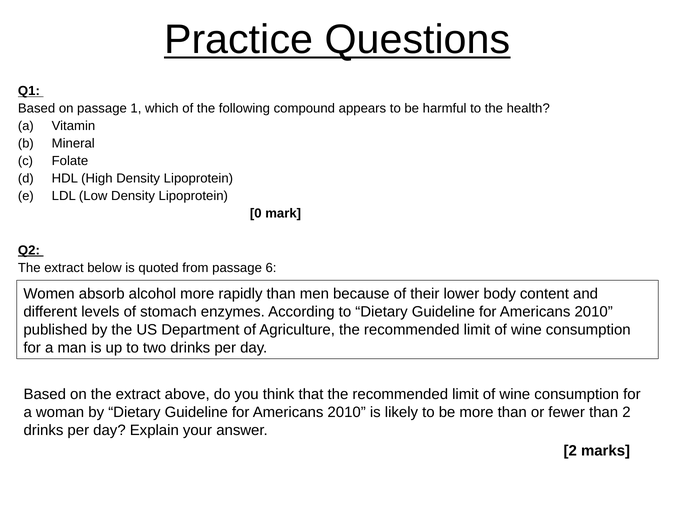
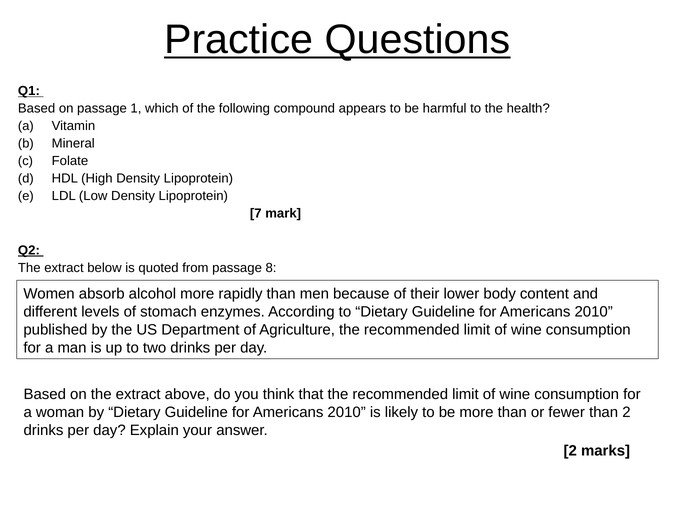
0: 0 -> 7
6: 6 -> 8
